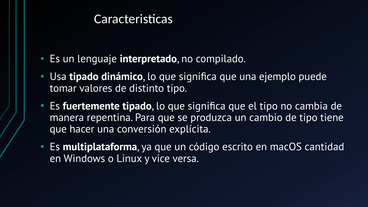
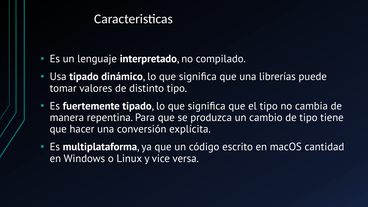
ejemplo: ejemplo -> librerías
